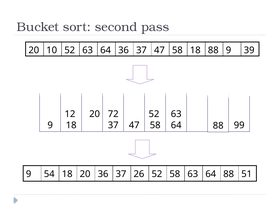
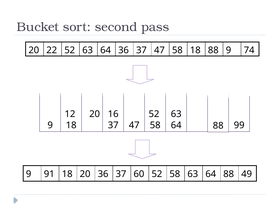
10: 10 -> 22
39: 39 -> 74
72: 72 -> 16
54: 54 -> 91
26: 26 -> 60
51: 51 -> 49
